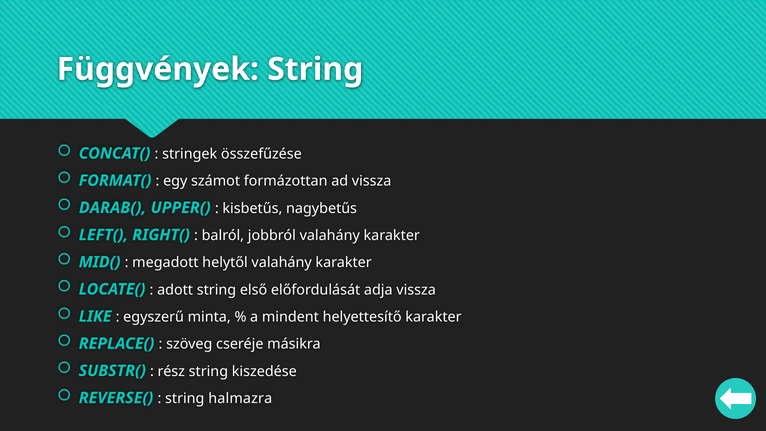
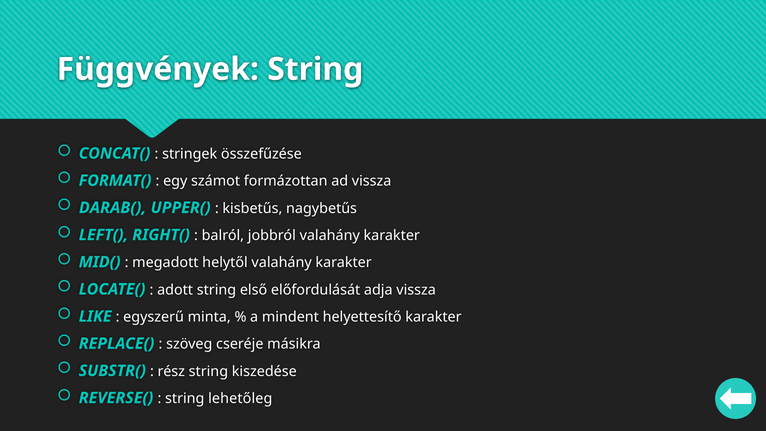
halmazra: halmazra -> lehetőleg
